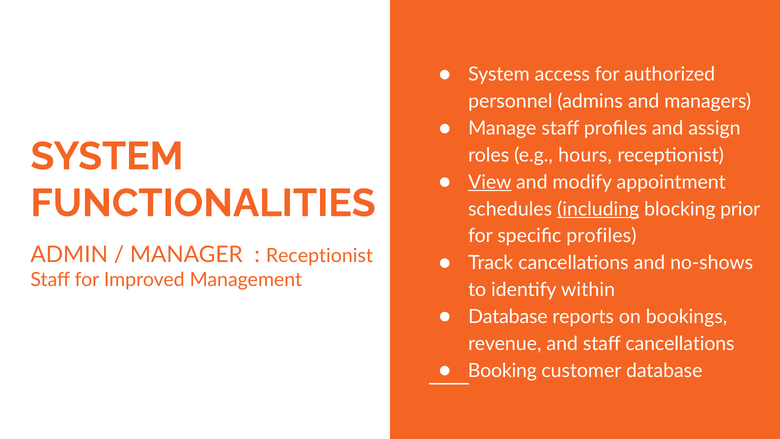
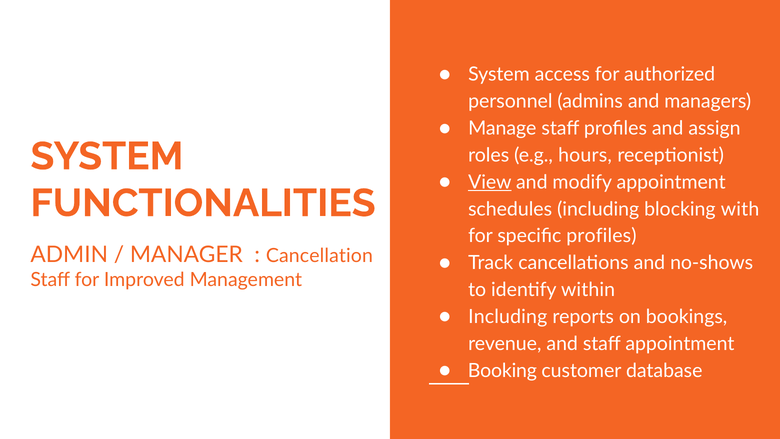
including at (598, 209) underline: present -> none
prior: prior -> with
Receptionist at (319, 256): Receptionist -> Cancellation
Database at (508, 317): Database -> Including
staff cancellations: cancellations -> appointment
